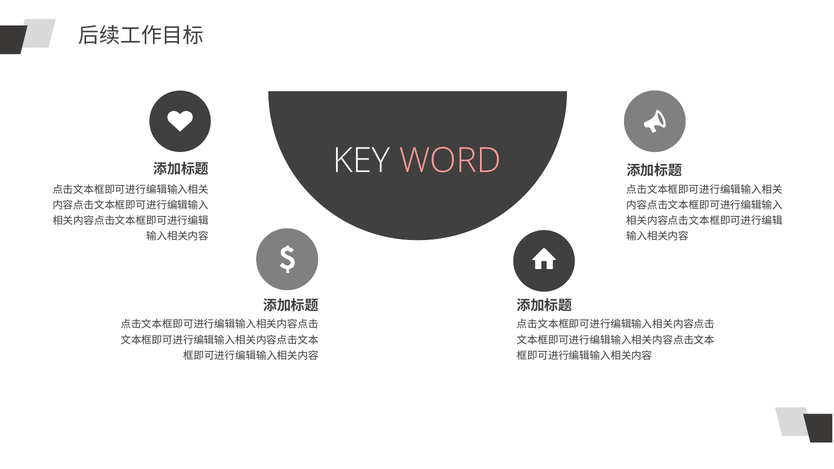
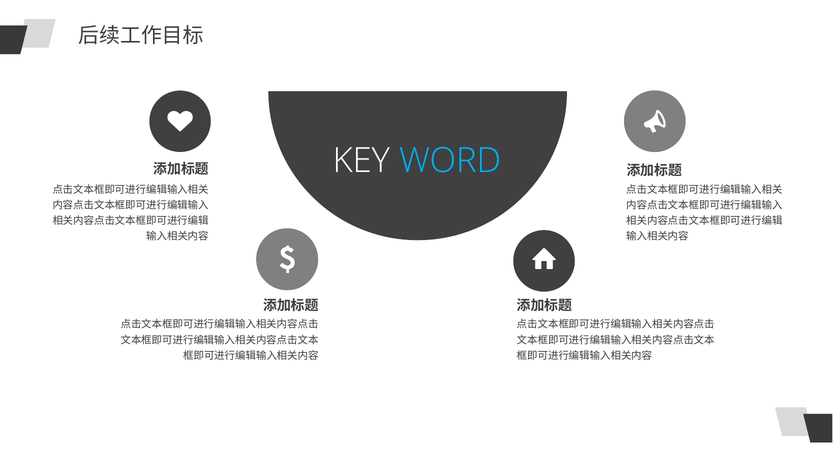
WORD colour: pink -> light blue
